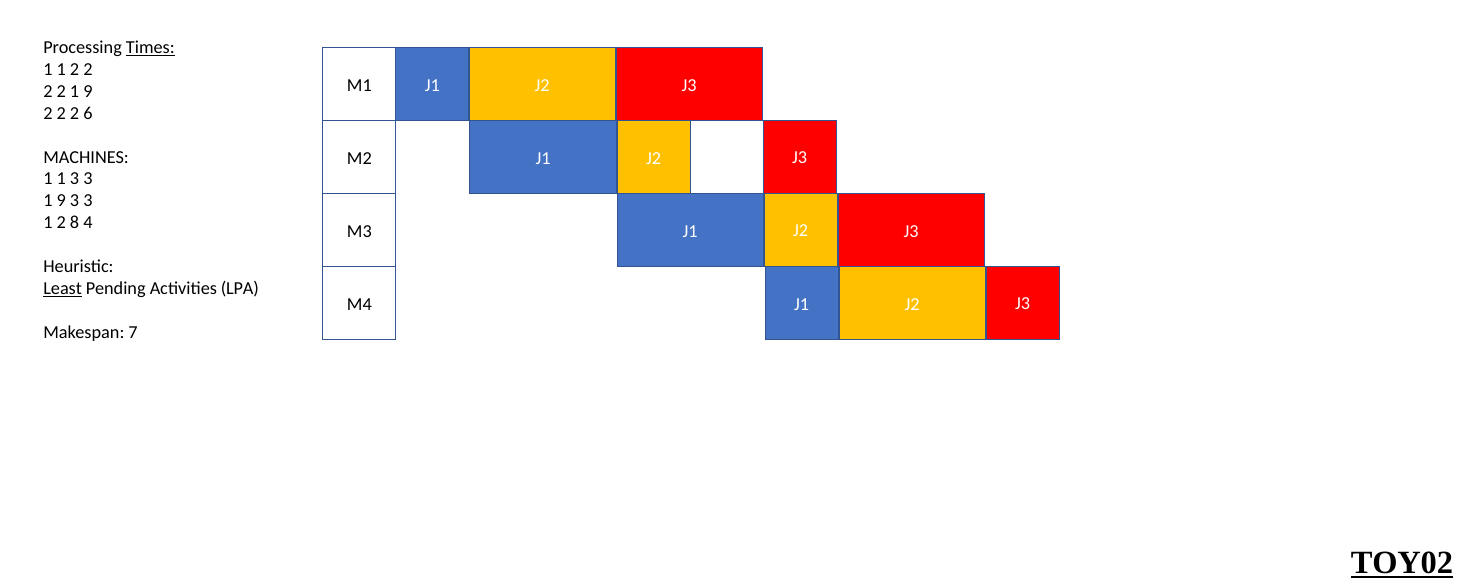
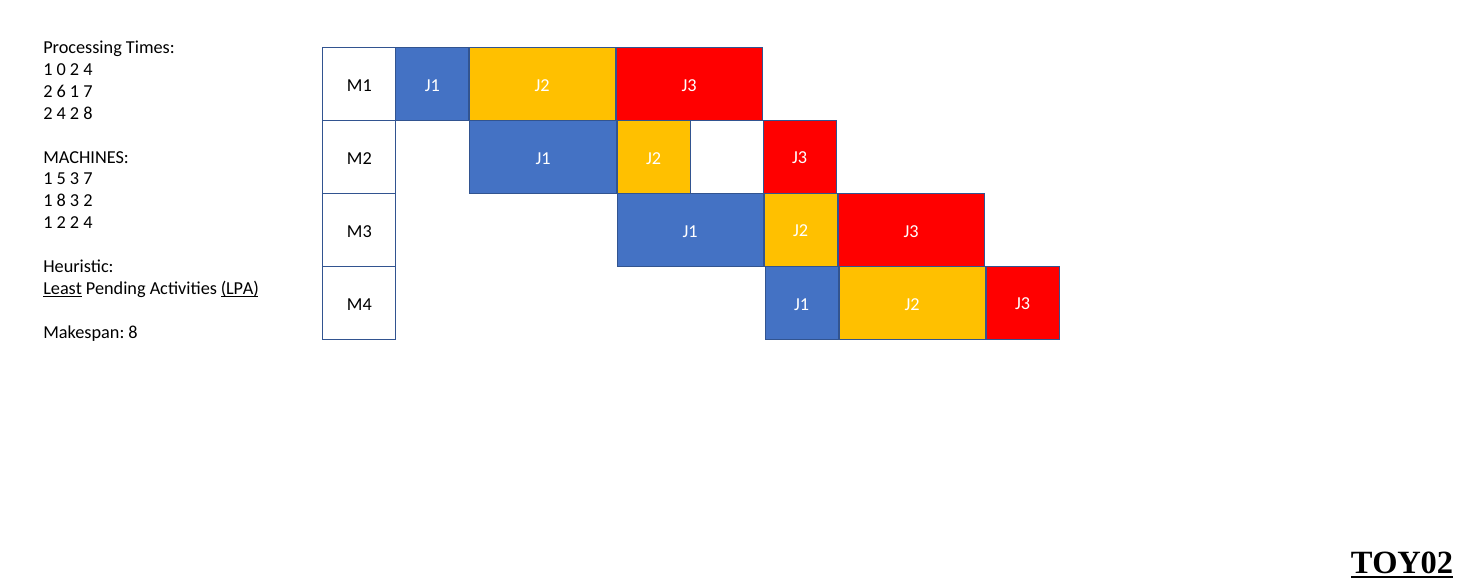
Times underline: present -> none
1 at (61, 69): 1 -> 0
2 at (88, 69): 2 -> 4
2 at (61, 91): 2 -> 6
9 at (88, 91): 9 -> 7
2 at (61, 113): 2 -> 4
2 6: 6 -> 8
1 at (61, 179): 1 -> 5
3 at (88, 179): 3 -> 7
9 at (61, 201): 9 -> 8
3 at (88, 201): 3 -> 2
2 8: 8 -> 2
LPA underline: none -> present
Makespan 7: 7 -> 8
